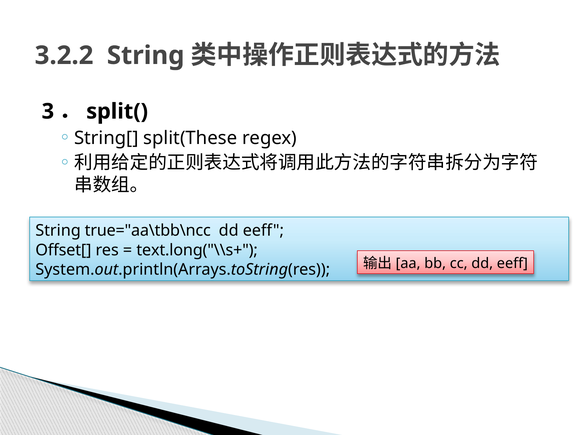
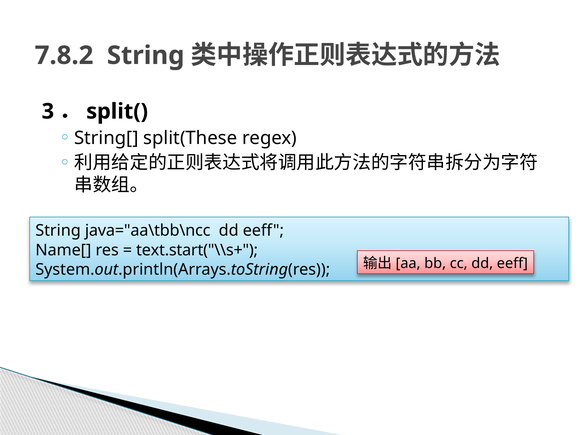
3.2.2: 3.2.2 -> 7.8.2
true="aa\tbb\ncc: true="aa\tbb\ncc -> java="aa\tbb\ncc
Offset[: Offset[ -> Name[
text.long("\\s+: text.long("\\s+ -> text.start("\\s+
